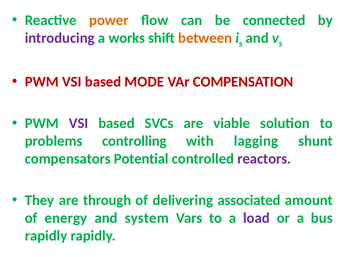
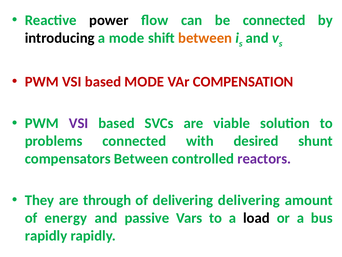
power colour: orange -> black
introducing colour: purple -> black
a works: works -> mode
problems controlling: controlling -> connected
lagging: lagging -> desired
compensators Potential: Potential -> Between
delivering associated: associated -> delivering
system: system -> passive
load colour: purple -> black
